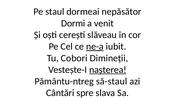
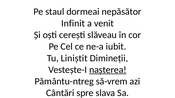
Dormi: Dormi -> Infinit
ne-a underline: present -> none
Cobori: Cobori -> Liniștit
să-staul: să-staul -> să-vrem
